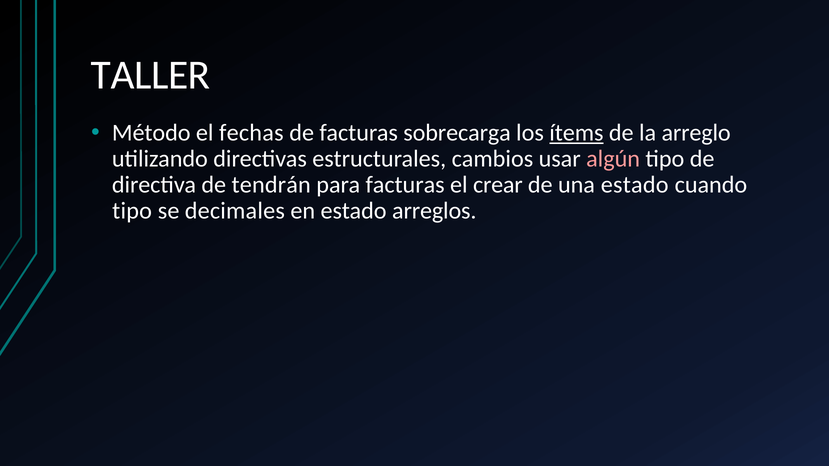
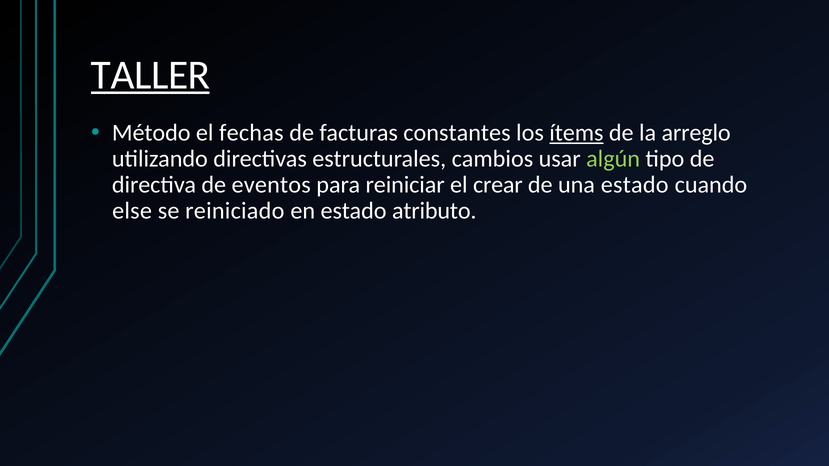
TALLER underline: none -> present
sobrecarga: sobrecarga -> constantes
algún colour: pink -> light green
tendrán: tendrán -> eventos
para facturas: facturas -> reiniciar
tipo at (132, 211): tipo -> else
decimales: decimales -> reiniciado
arreglos: arreglos -> atributo
